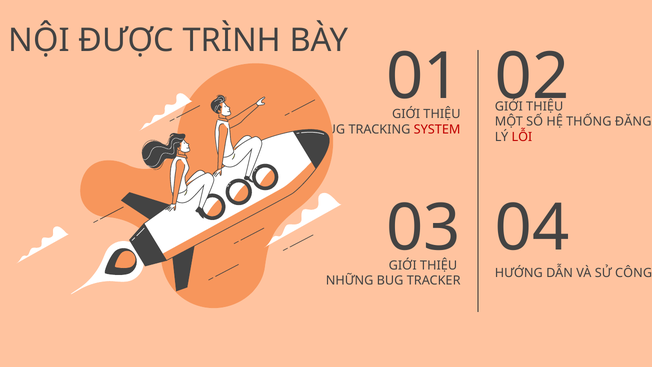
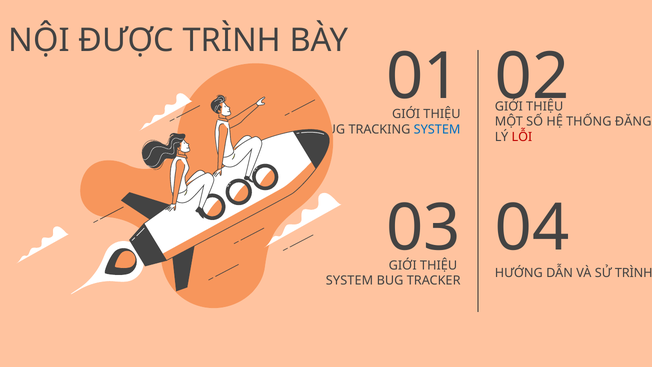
SYSTEM at (437, 129) colour: red -> blue
SỬ CÔNG: CÔNG -> TRÌNH
NHỮNG at (350, 281): NHỮNG -> SYSTEM
